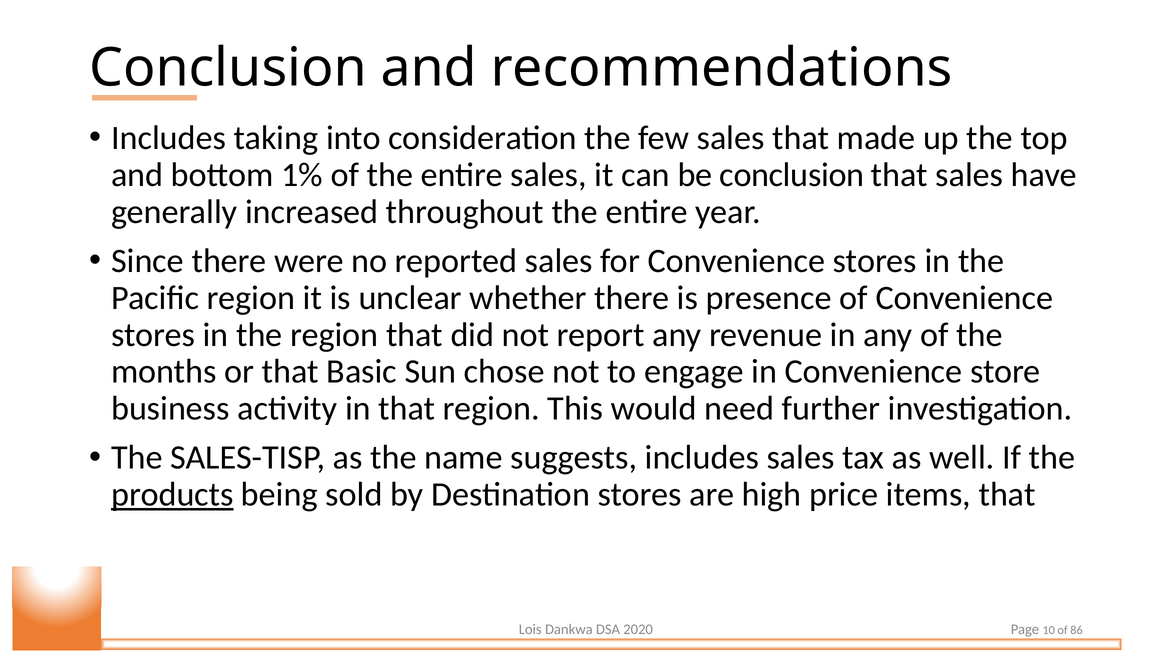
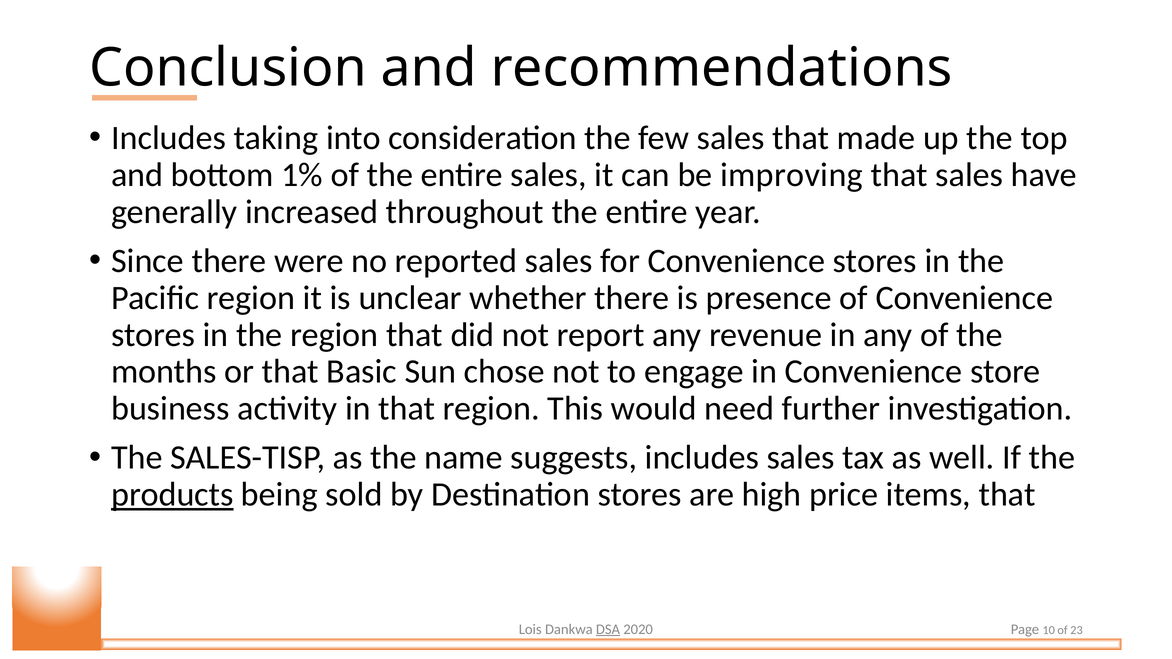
be conclusion: conclusion -> improving
DSA underline: none -> present
86: 86 -> 23
